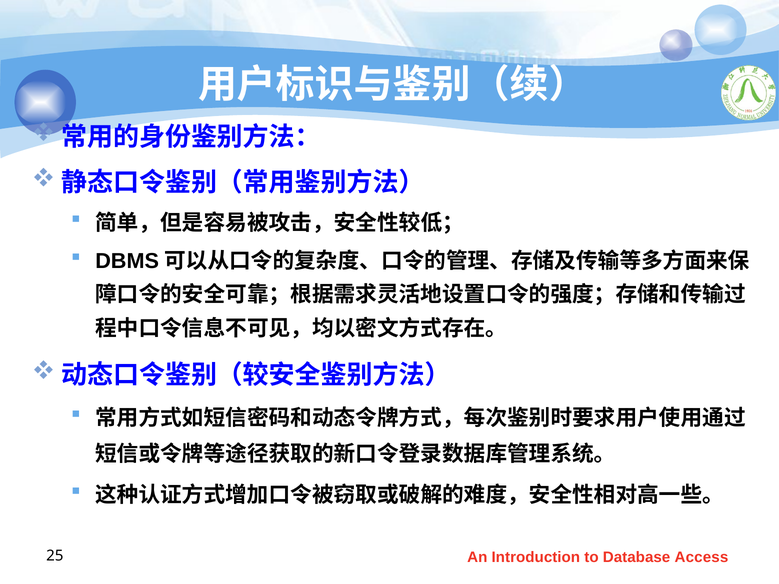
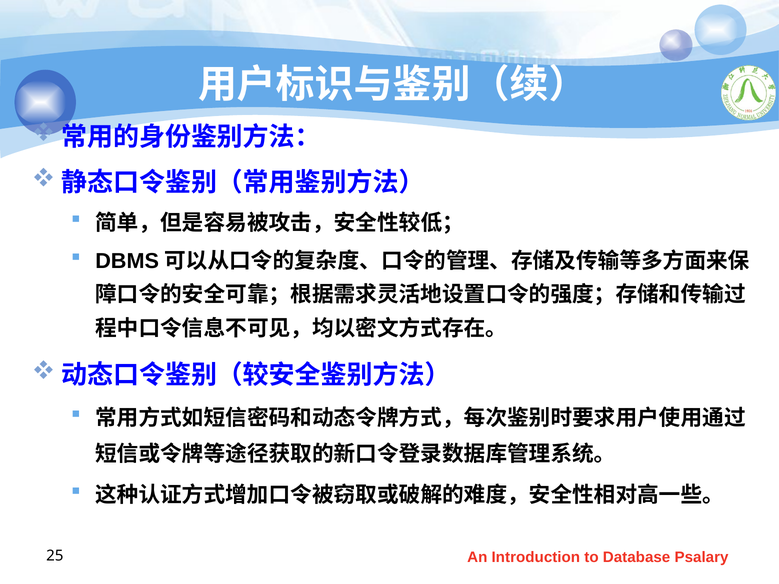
Access: Access -> Psalary
